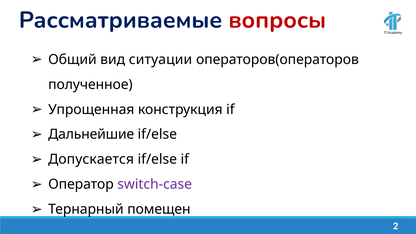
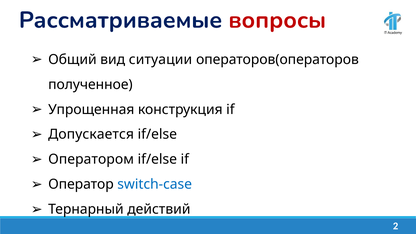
Дальнейшие: Дальнейшие -> Допускается
Допускается: Допускается -> Оператором
switch-case colour: purple -> blue
помещен: помещен -> действий
